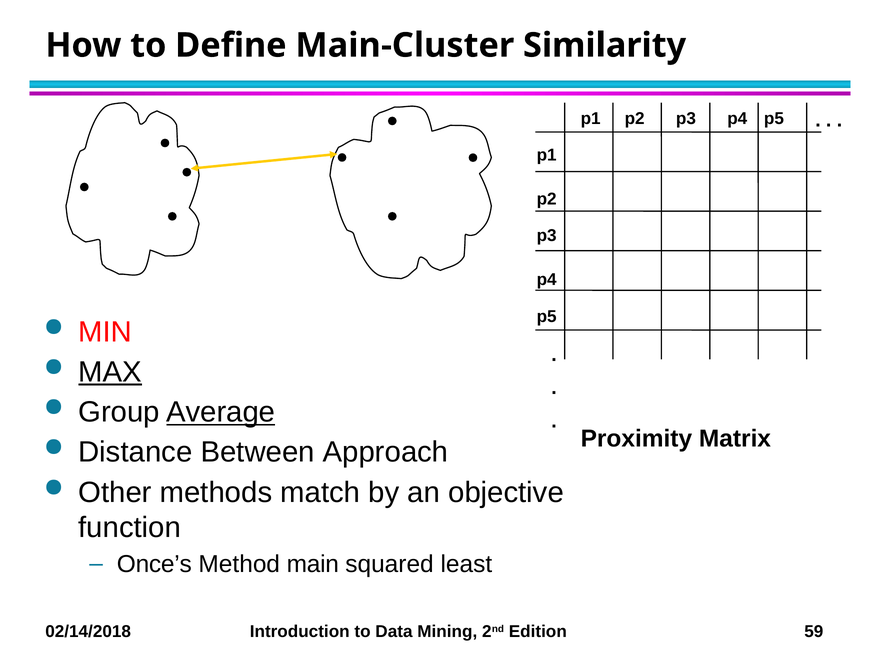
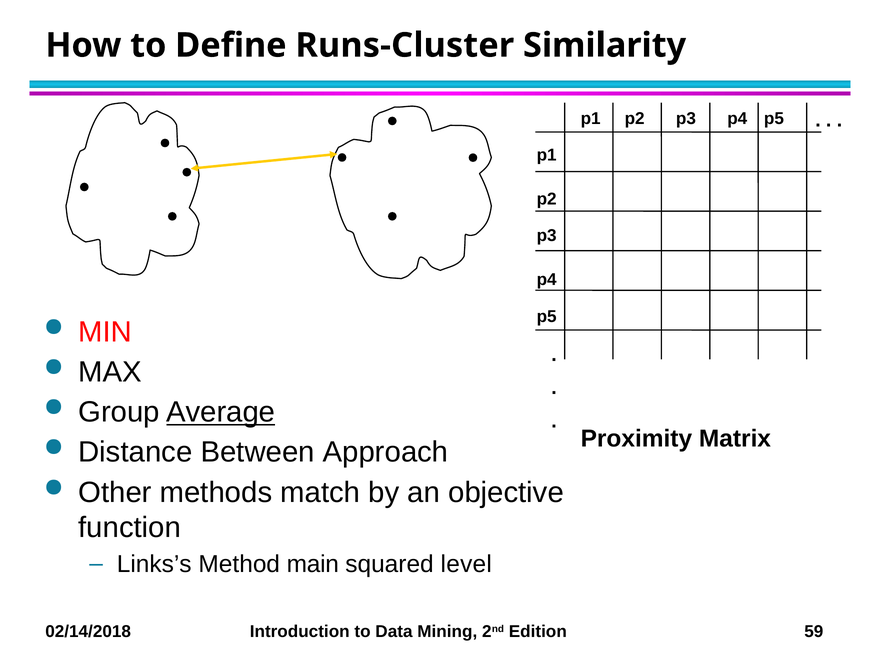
Main-Cluster: Main-Cluster -> Runs-Cluster
MAX underline: present -> none
Once’s: Once’s -> Links’s
least: least -> level
